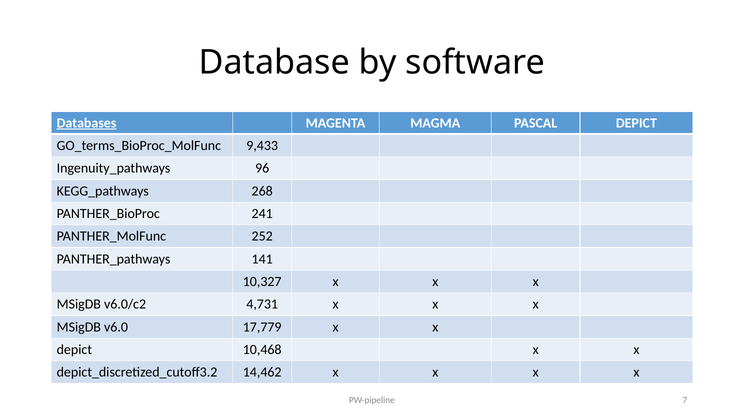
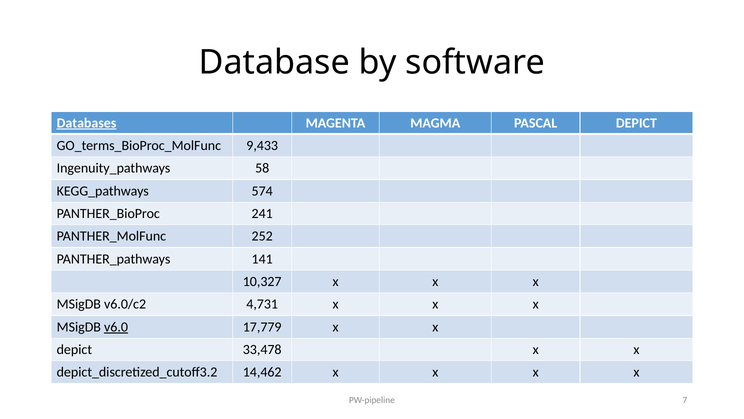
96: 96 -> 58
268: 268 -> 574
v6.0 underline: none -> present
10,468: 10,468 -> 33,478
